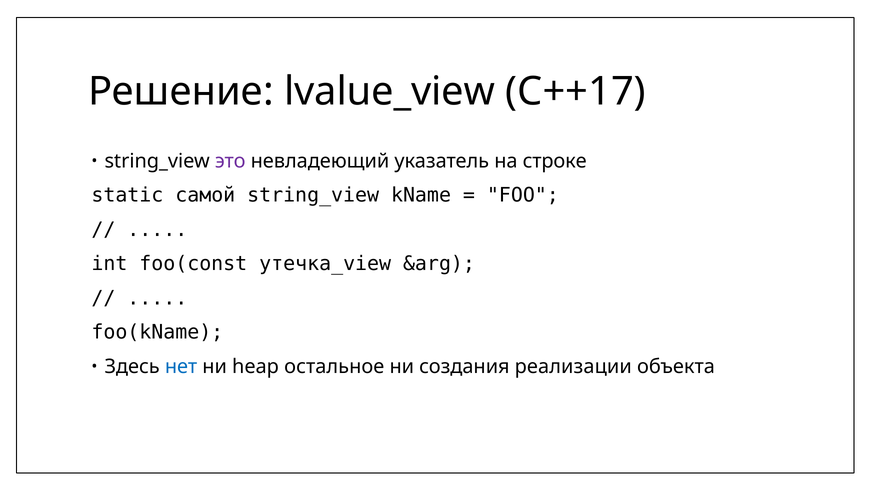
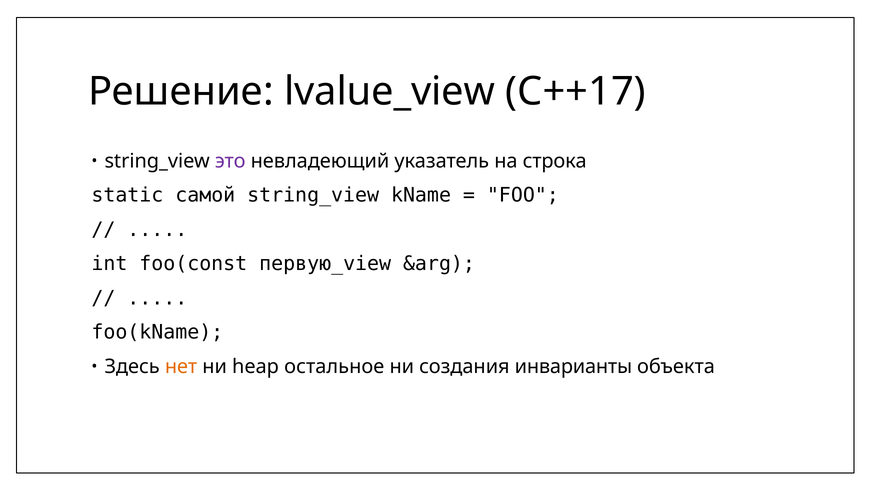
строке: строке -> строка
утечка_view: утечка_view -> первую_view
нет colour: blue -> orange
реализации: реализации -> инварианты
